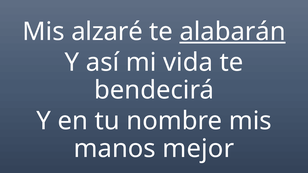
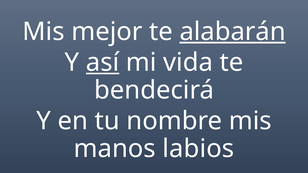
alzaré: alzaré -> mejor
así underline: none -> present
mejor: mejor -> labios
